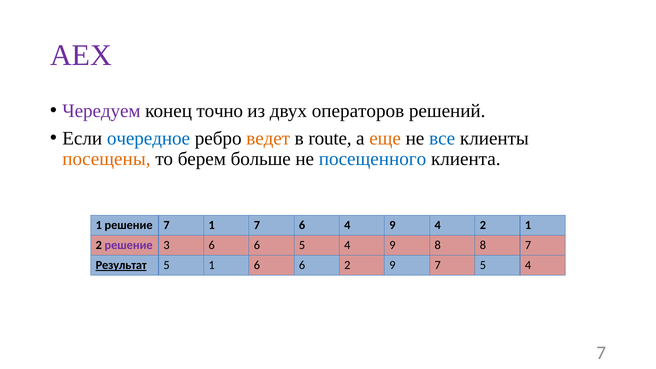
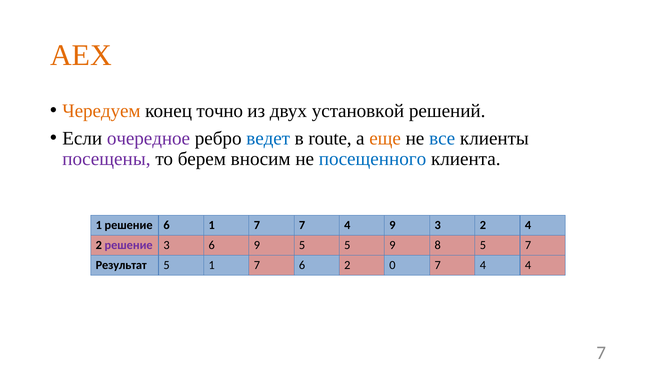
АЕХ colour: purple -> orange
Чередуем colour: purple -> orange
операторов: операторов -> установкой
очередное colour: blue -> purple
ведет colour: orange -> blue
посещены colour: orange -> purple
больше: больше -> вносим
решение 7: 7 -> 6
7 6: 6 -> 7
9 4: 4 -> 3
2 1: 1 -> 4
3 6 6: 6 -> 9
4 at (347, 245): 4 -> 5
8 8: 8 -> 5
Результат underline: present -> none
5 1 6: 6 -> 7
2 9: 9 -> 0
5 at (483, 265): 5 -> 4
